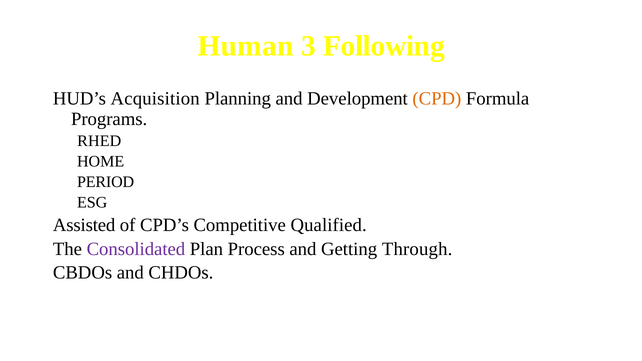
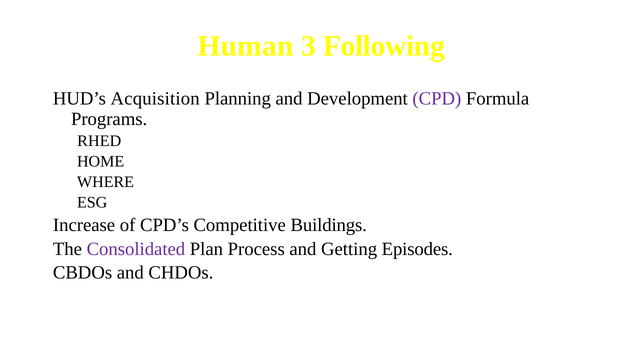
CPD colour: orange -> purple
PERIOD: PERIOD -> WHERE
Assisted: Assisted -> Increase
Qualified: Qualified -> Buildings
Through: Through -> Episodes
